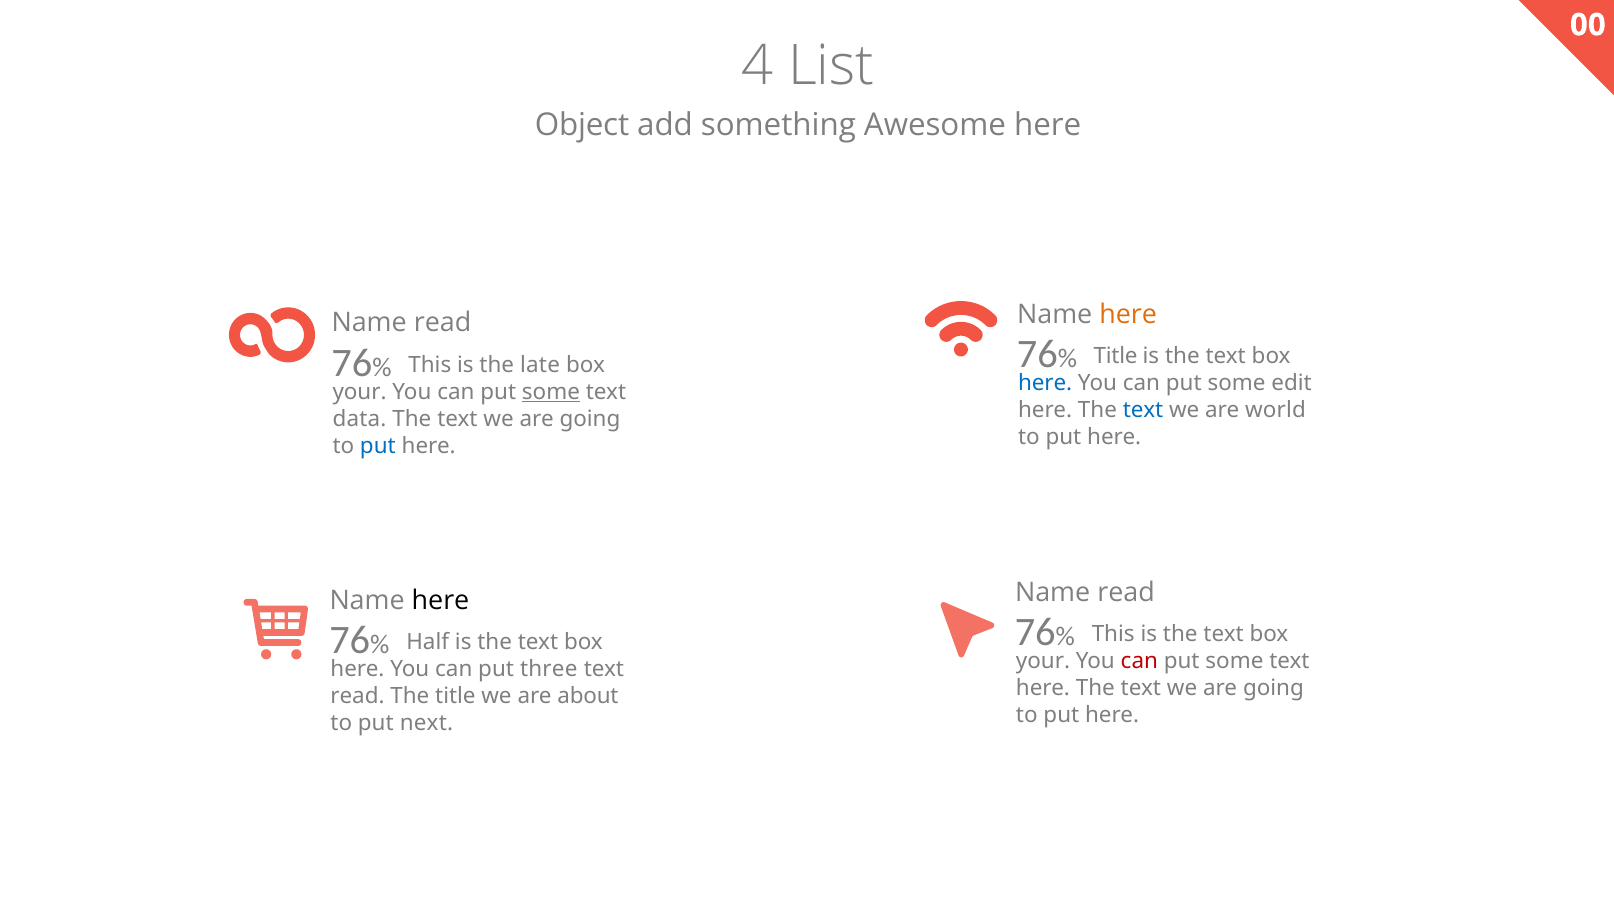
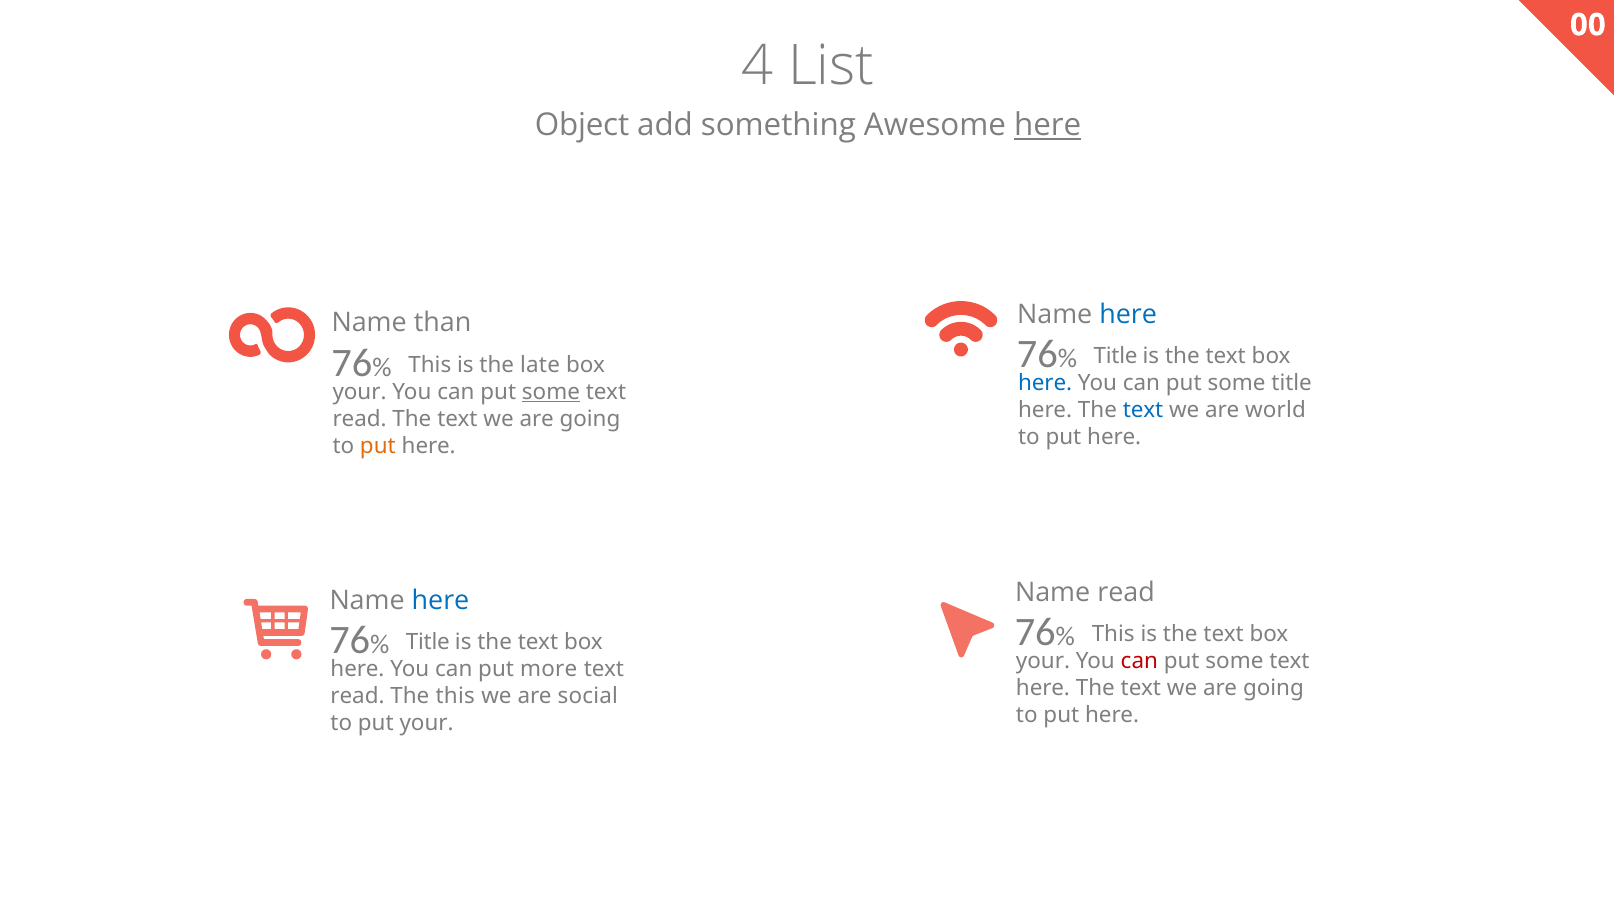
here at (1048, 125) underline: none -> present
here at (1128, 315) colour: orange -> blue
read at (443, 323): read -> than
some edit: edit -> title
data at (359, 419): data -> read
put at (378, 446) colour: blue -> orange
here at (441, 601) colour: black -> blue
Half at (428, 642): Half -> Title
three: three -> more
The title: title -> this
about: about -> social
put next: next -> your
